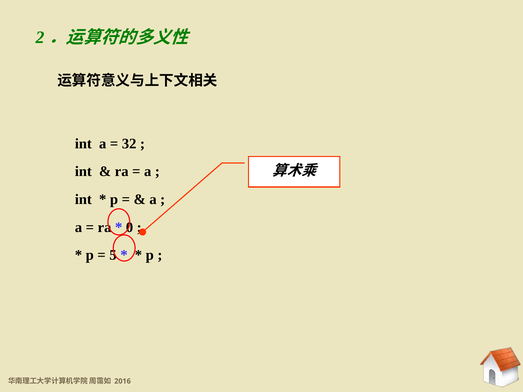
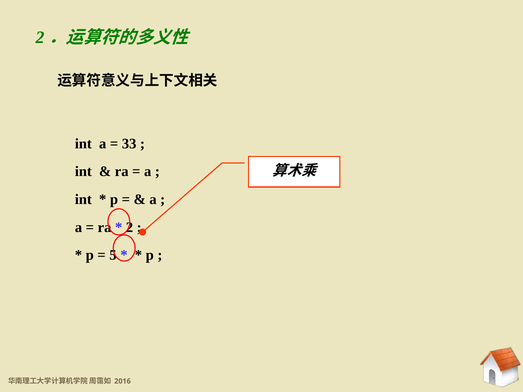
32: 32 -> 33
0: 0 -> 2
